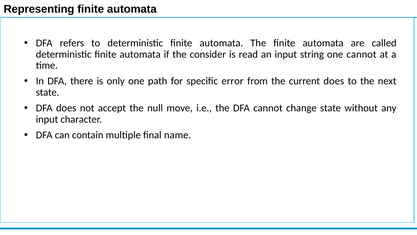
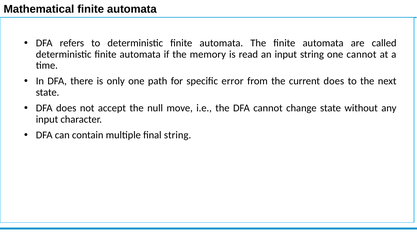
Representing: Representing -> Mathematical
consider: consider -> memory
final name: name -> string
